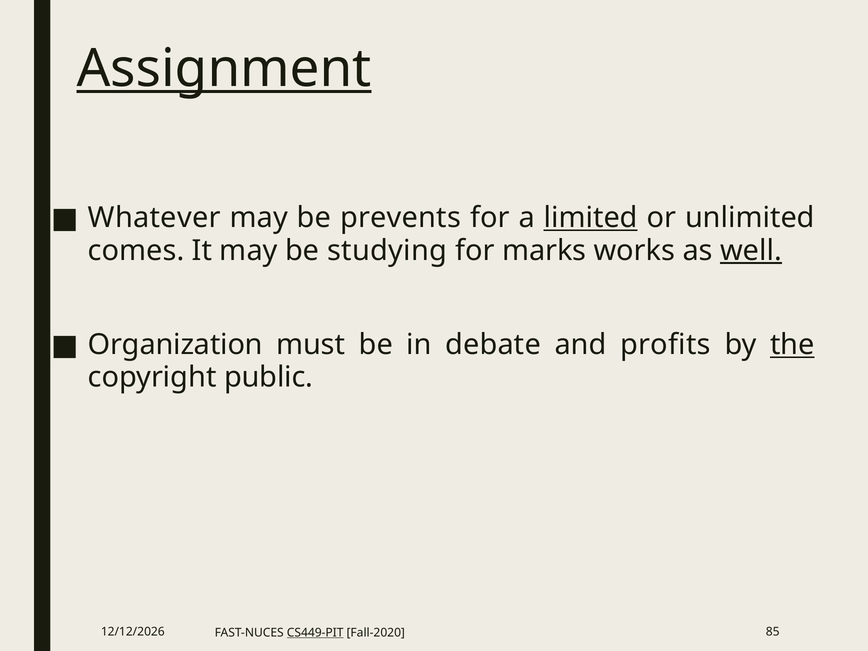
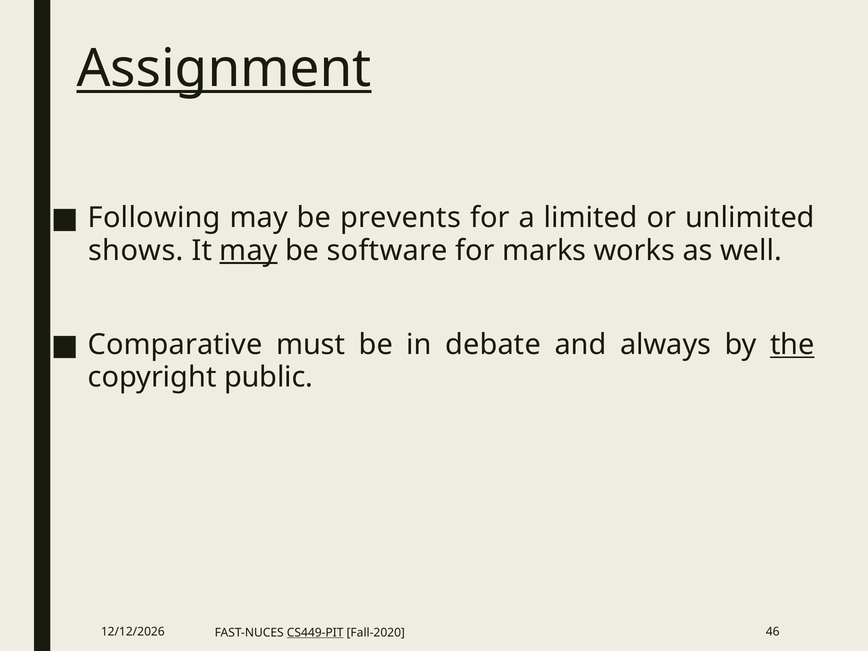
Whatever: Whatever -> Following
limited underline: present -> none
comes: comes -> shows
may at (248, 251) underline: none -> present
studying: studying -> software
well underline: present -> none
Organization: Organization -> Comparative
profits: profits -> always
85: 85 -> 46
